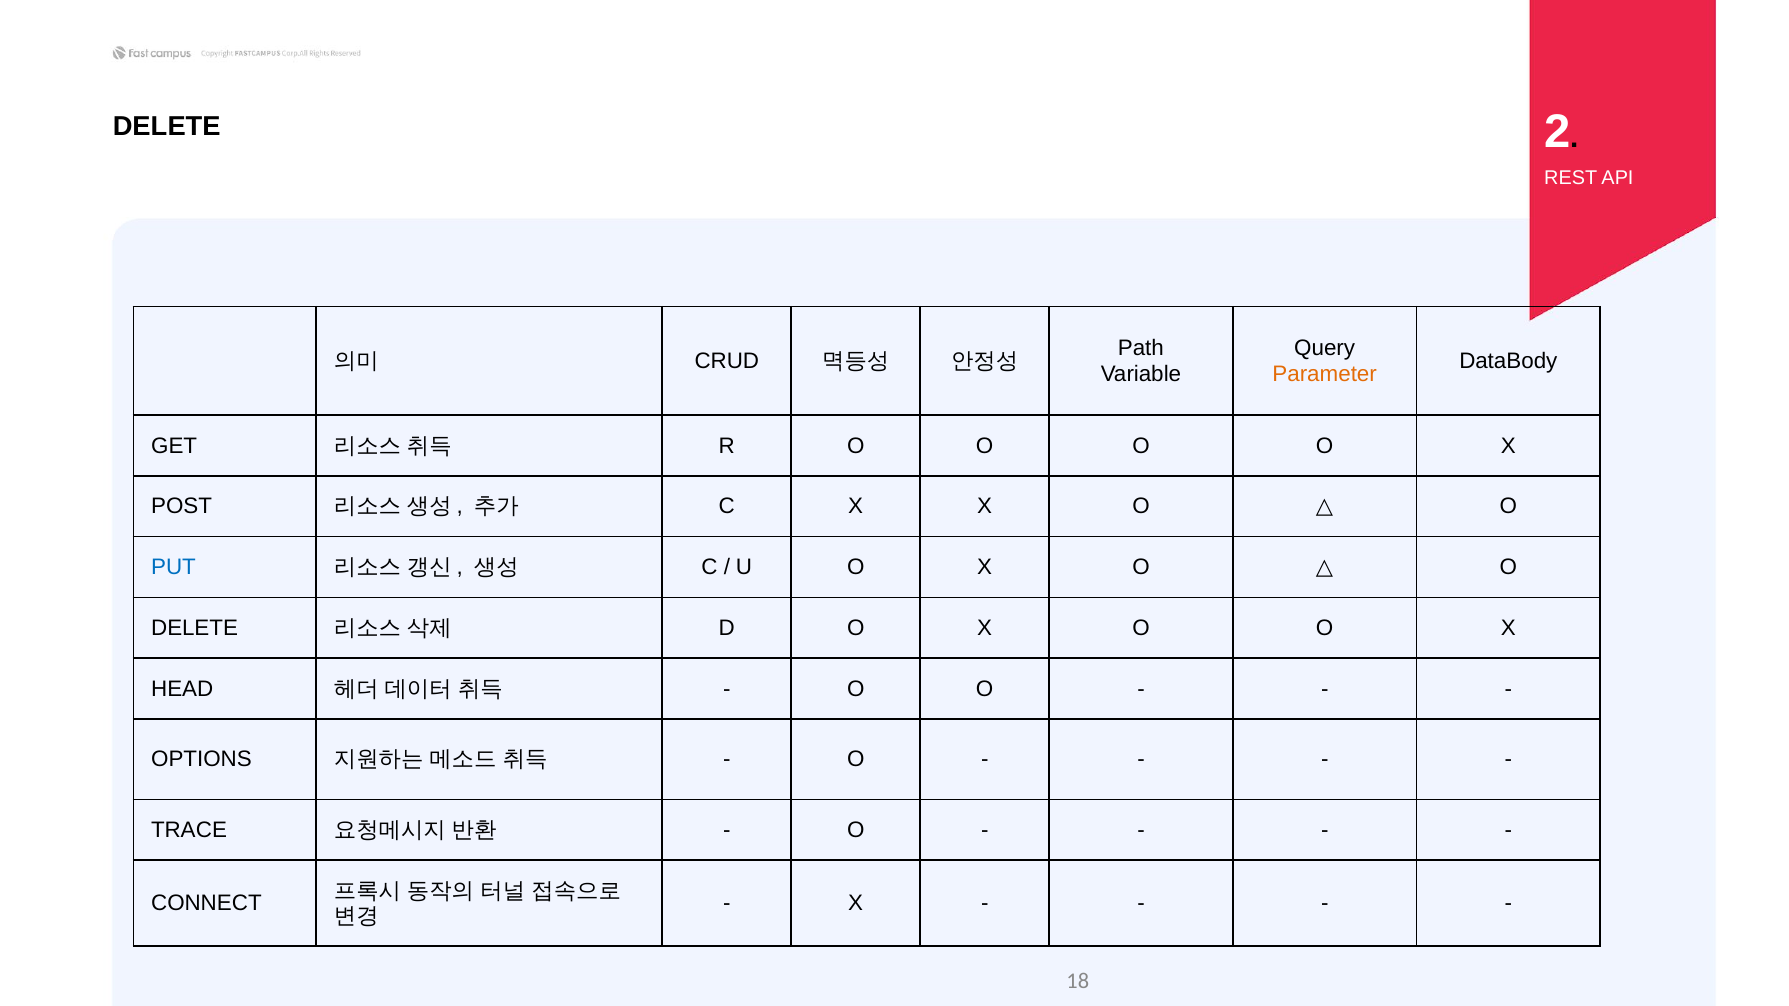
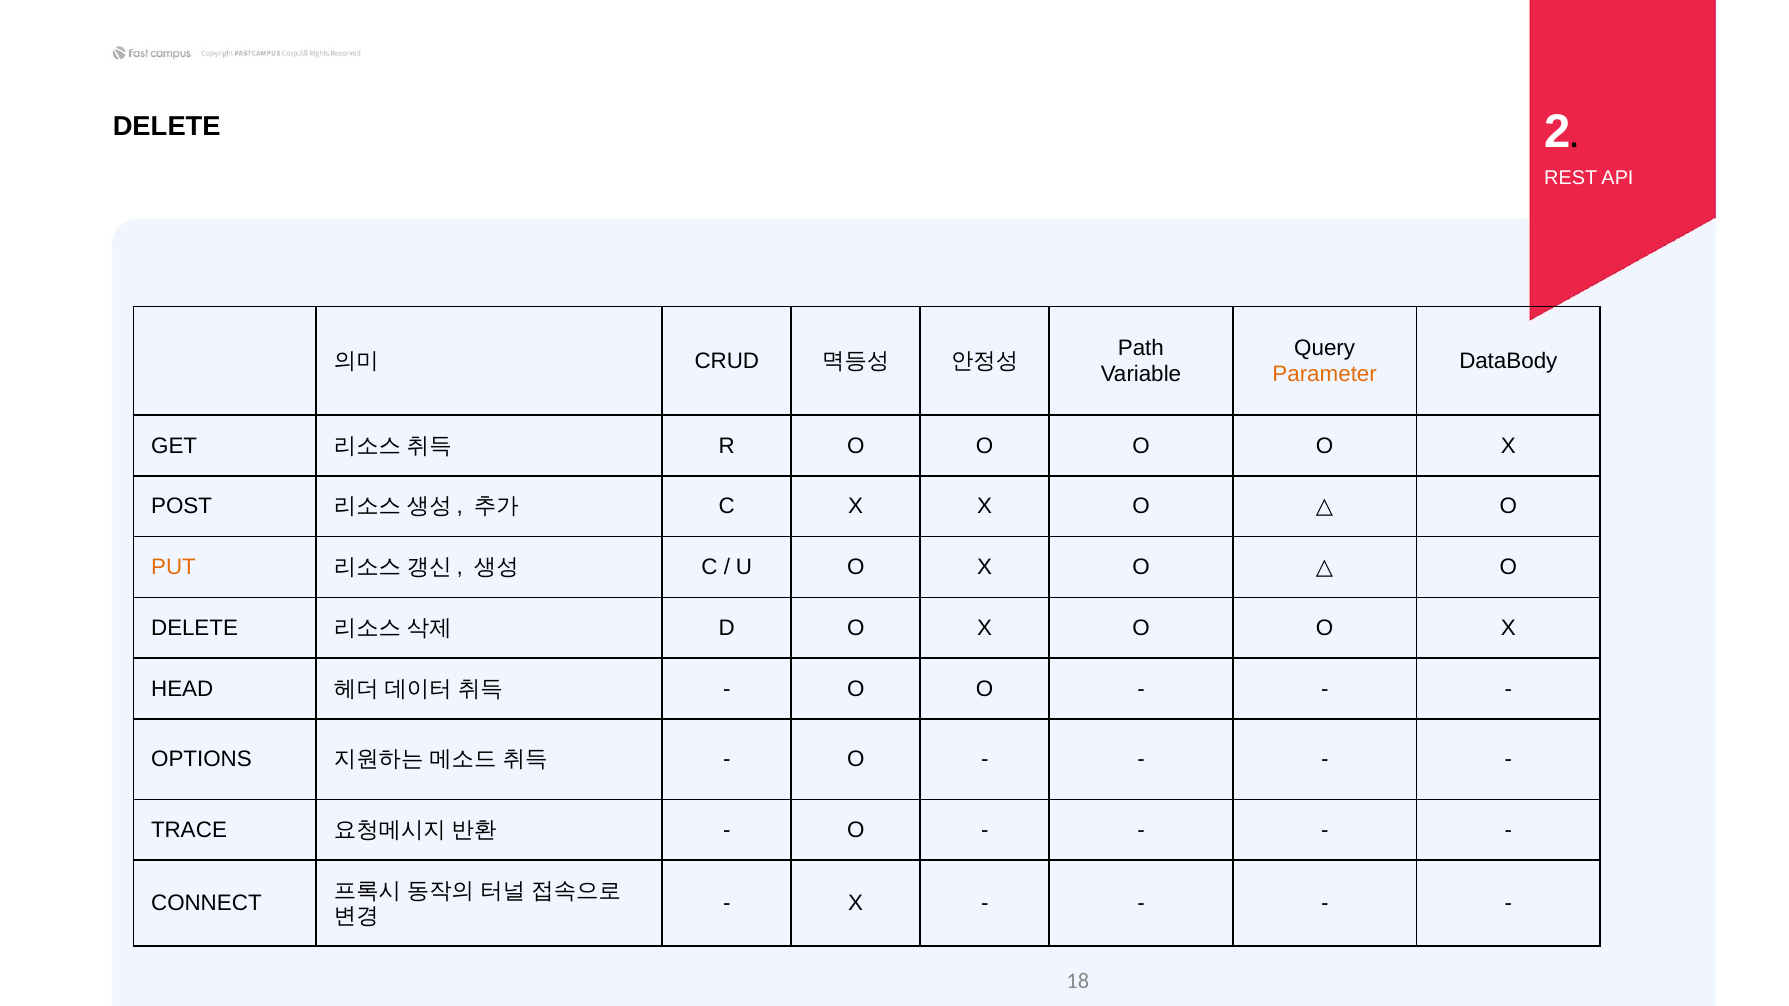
PUT colour: blue -> orange
